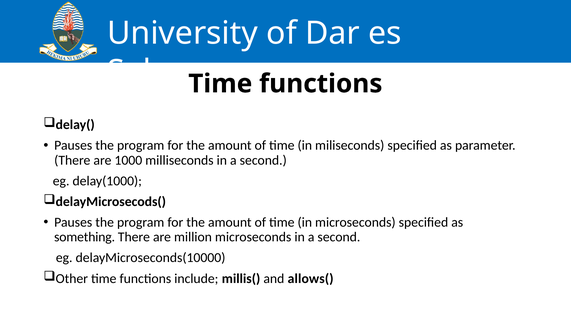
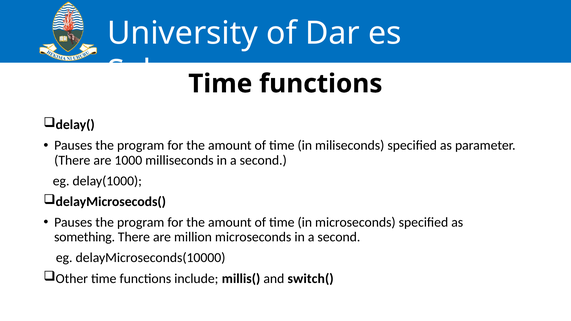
allows(: allows( -> switch(
